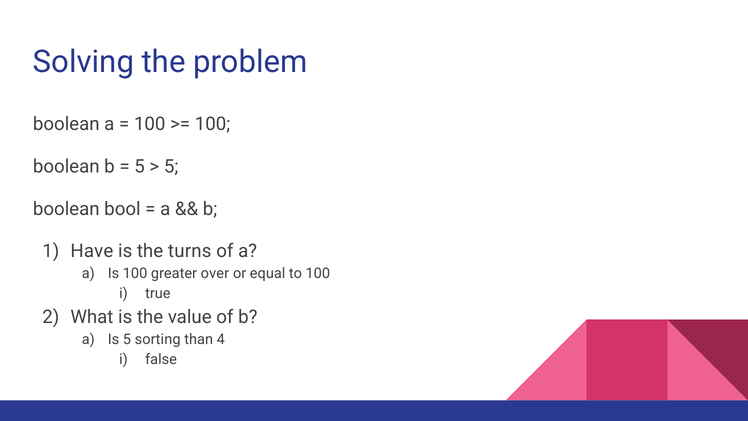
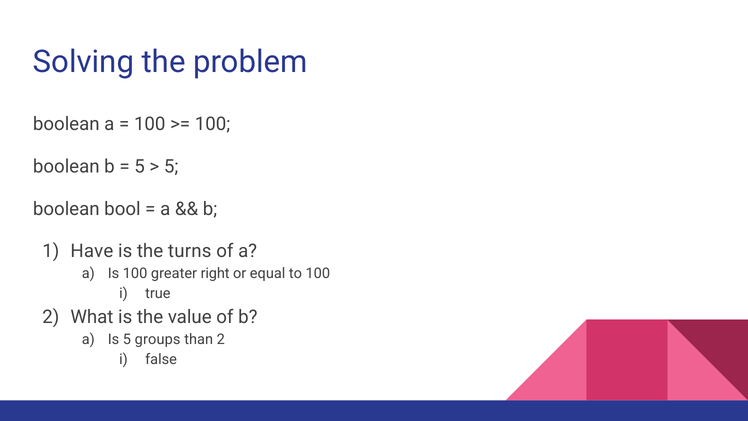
over: over -> right
sorting: sorting -> groups
than 4: 4 -> 2
